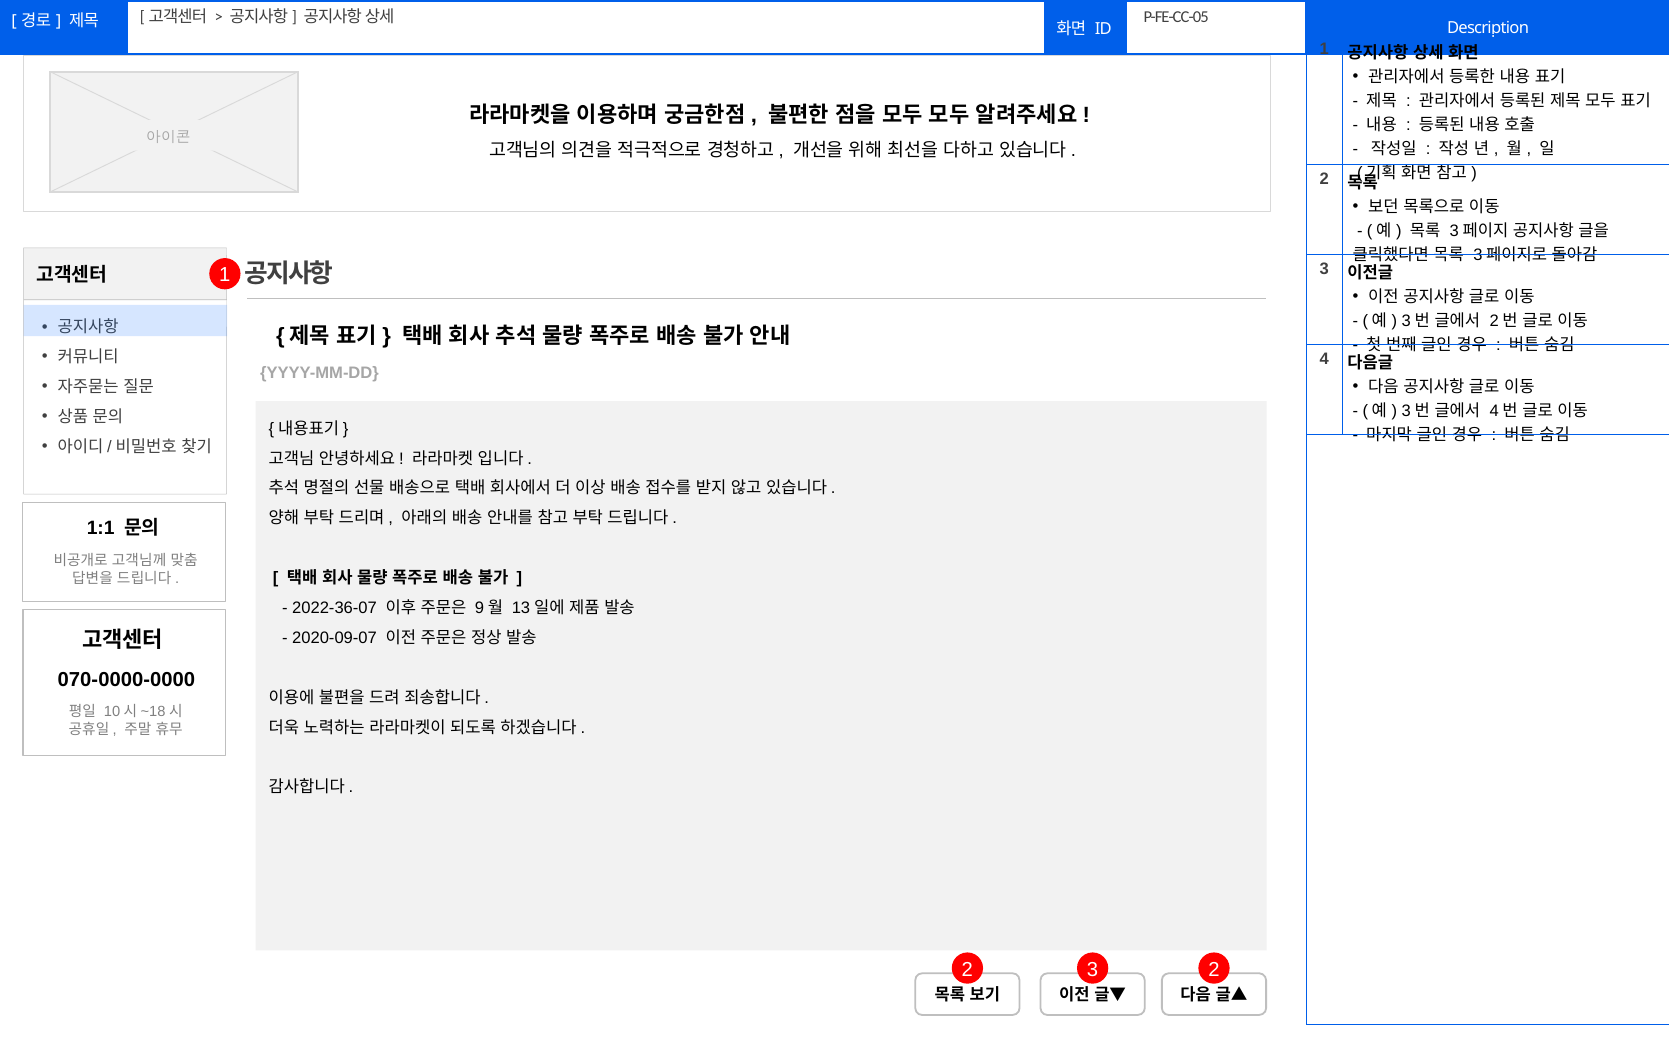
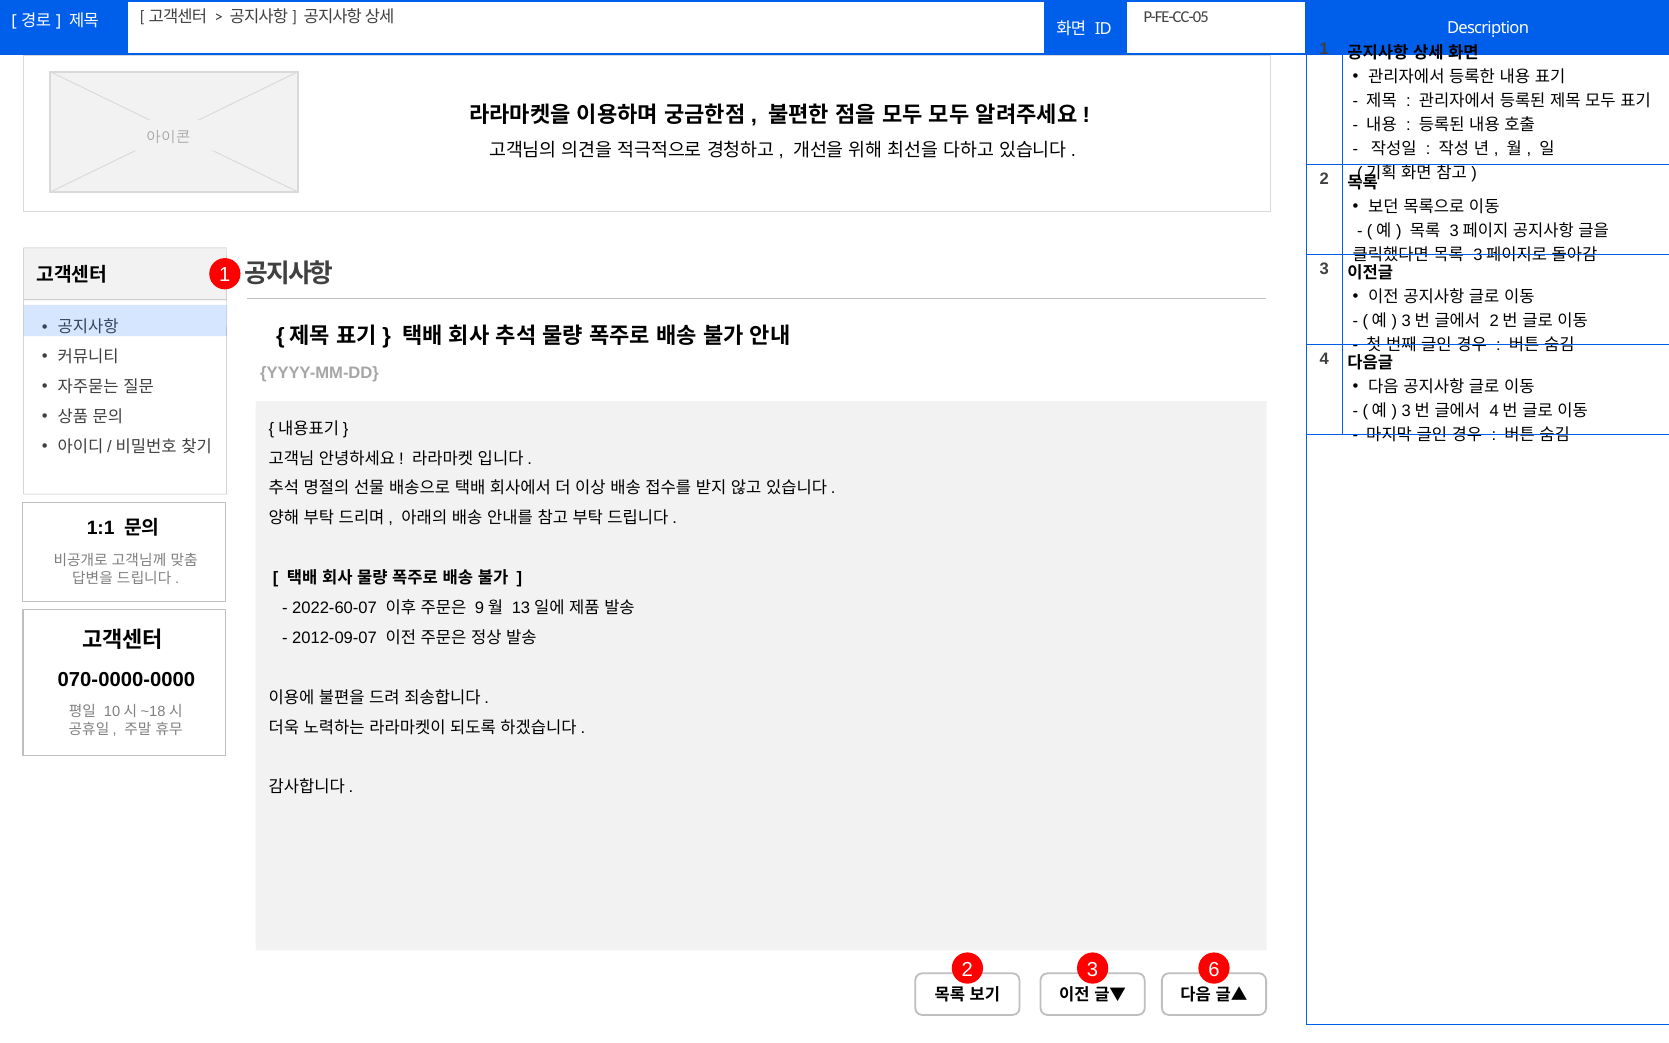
2022-36-07: 2022-36-07 -> 2022-60-07
2020-09-07: 2020-09-07 -> 2012-09-07
3 2: 2 -> 6
